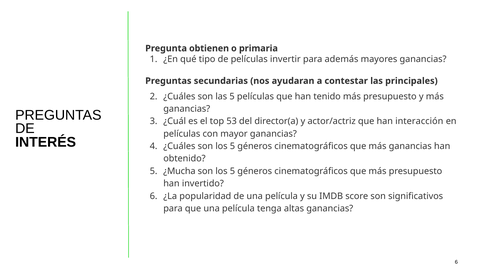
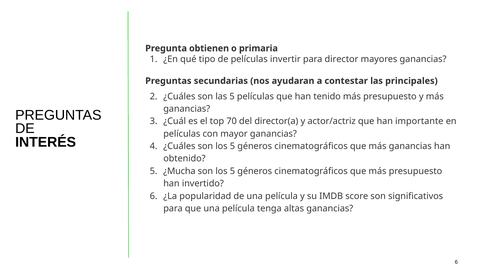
además: además -> director
53: 53 -> 70
interacción: interacción -> importante
